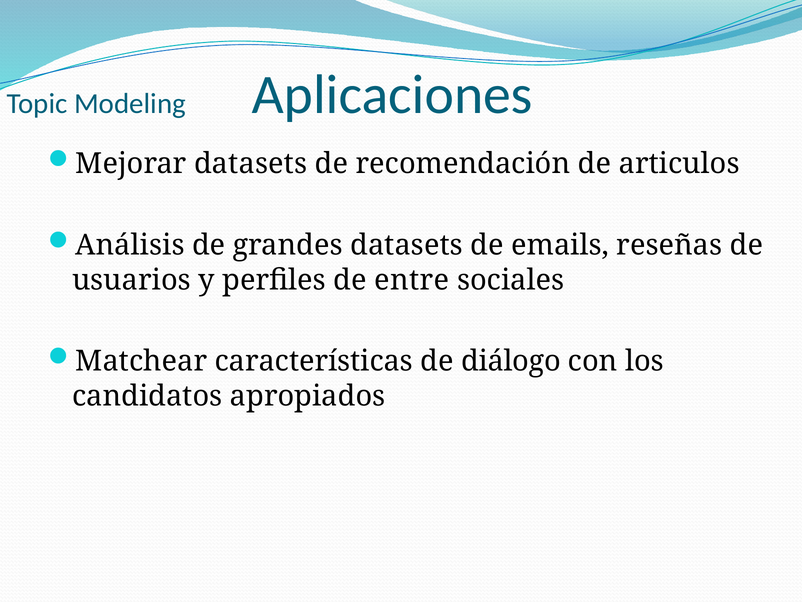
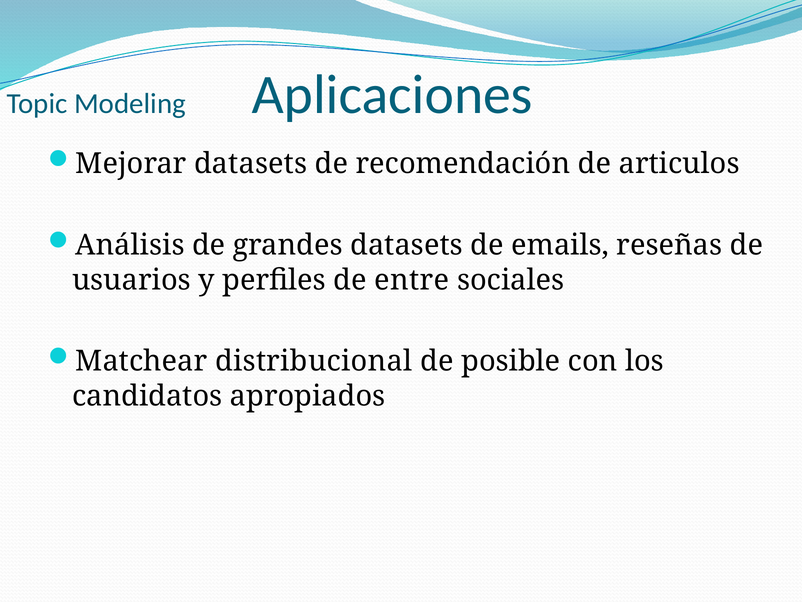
características: características -> distribucional
diálogo: diálogo -> posible
